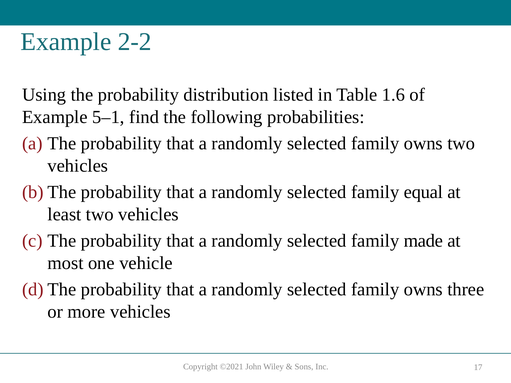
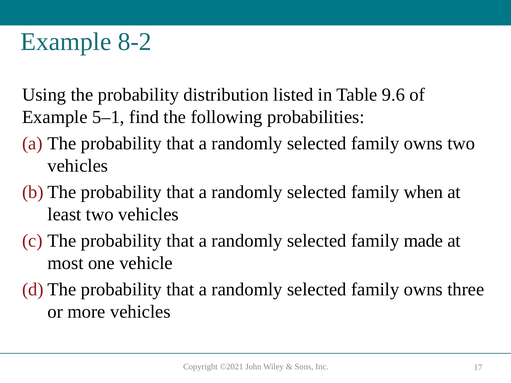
2-2: 2-2 -> 8-2
1.6: 1.6 -> 9.6
equal: equal -> when
